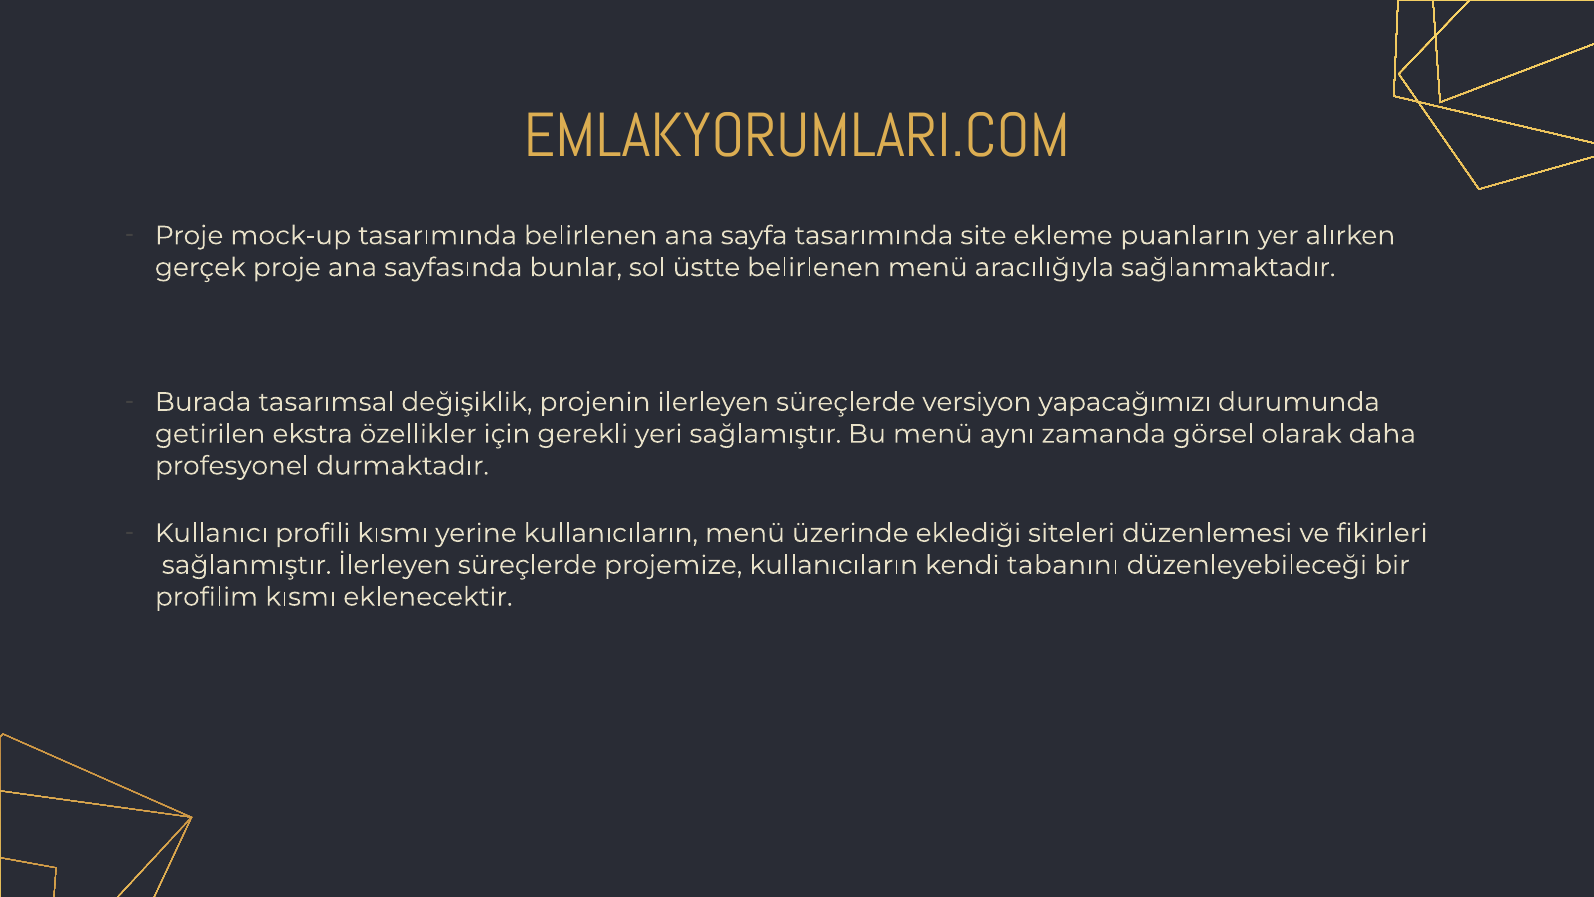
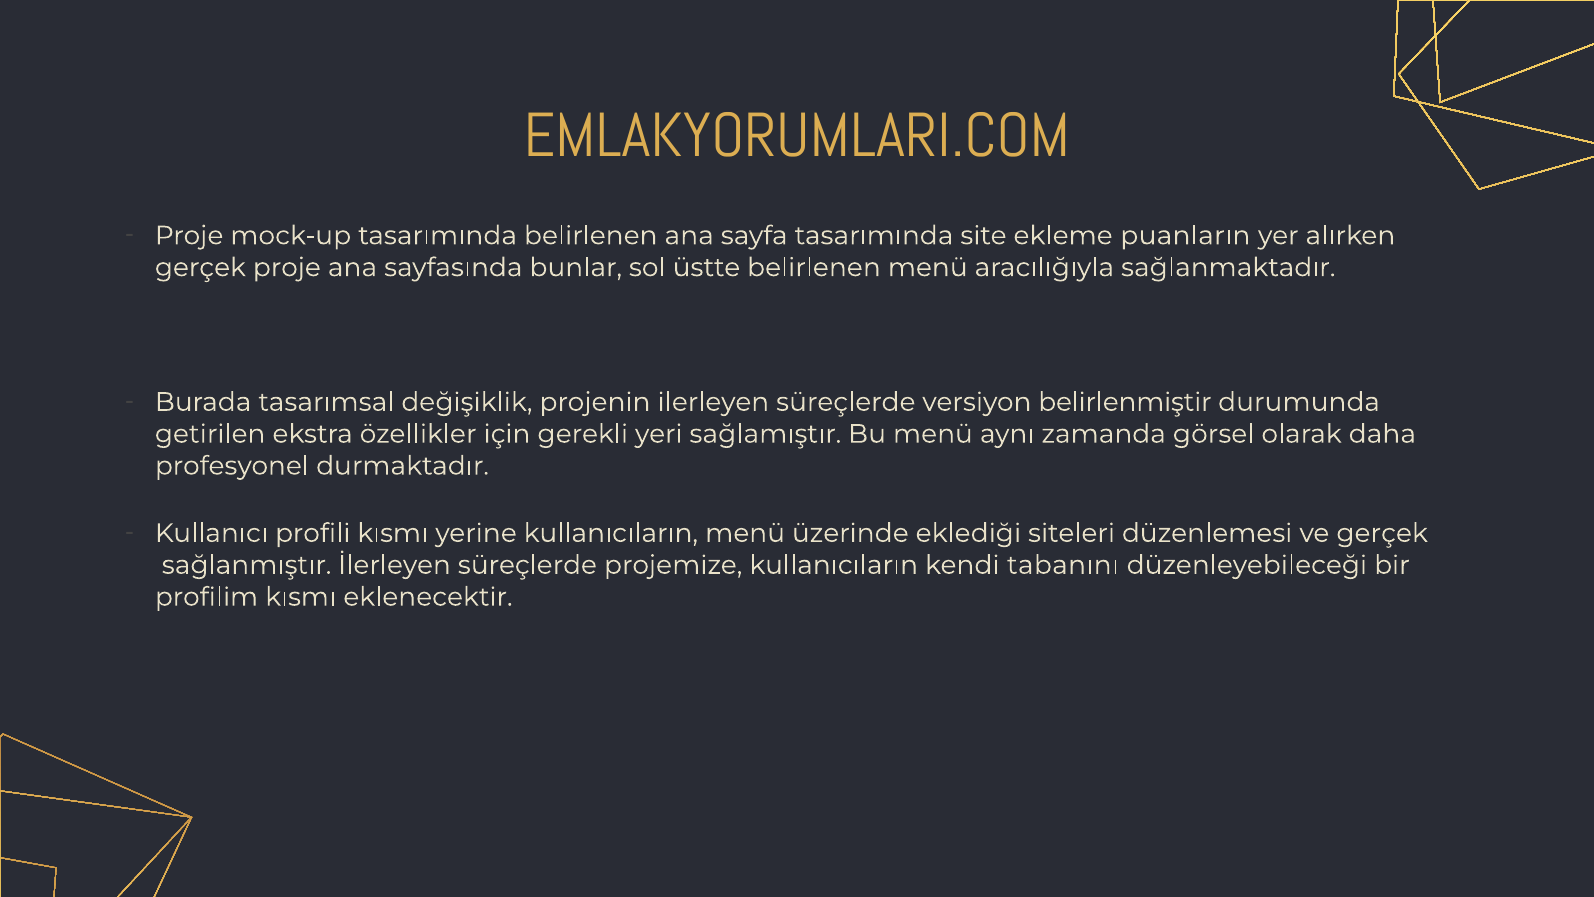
yapacağımızı: yapacağımızı -> belirlenmiştir
ve fikirleri: fikirleri -> gerçek
